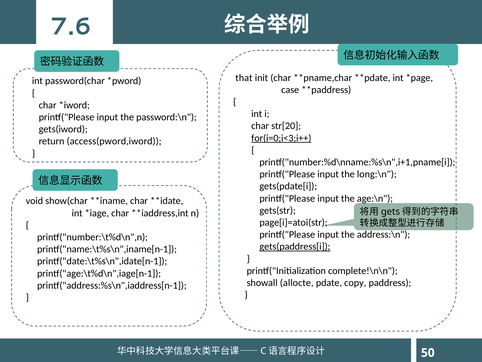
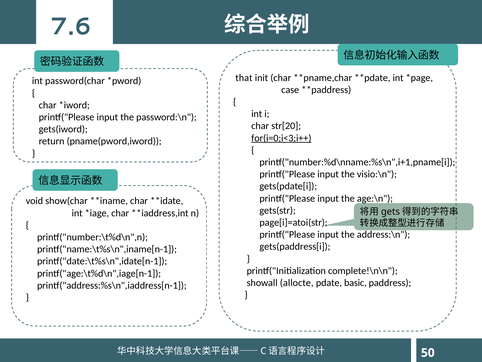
access(pword,iword: access(pword,iword -> pname(pword,iword
long:\n: long:\n -> visio:\n
gets(paddress[i underline: present -> none
copy: copy -> basic
